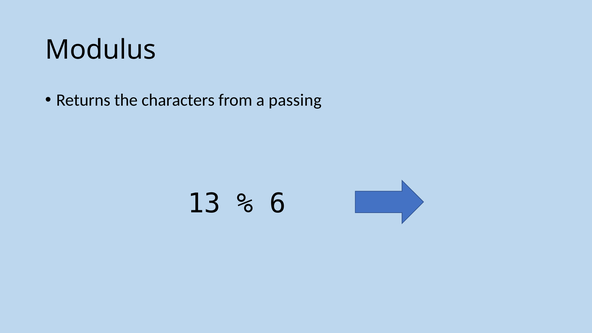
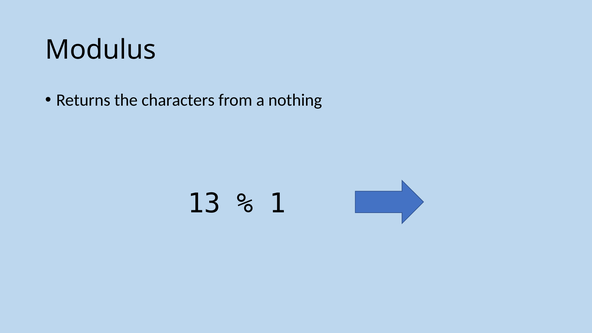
passing: passing -> nothing
6: 6 -> 1
